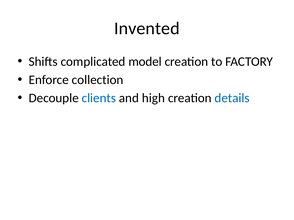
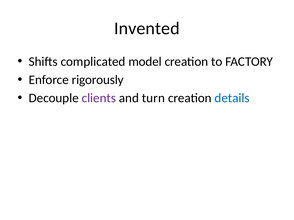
collection: collection -> rigorously
clients colour: blue -> purple
high: high -> turn
